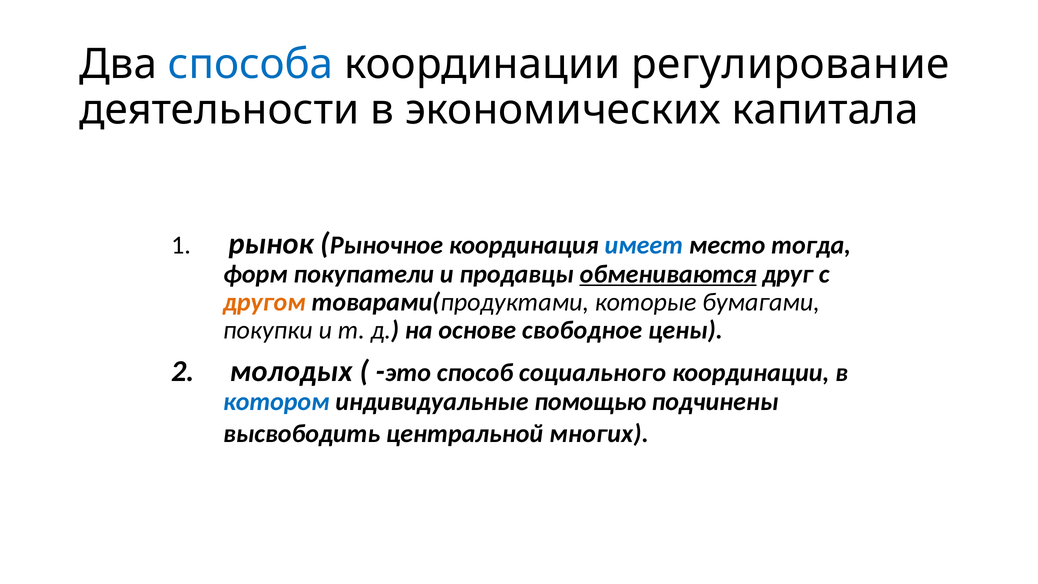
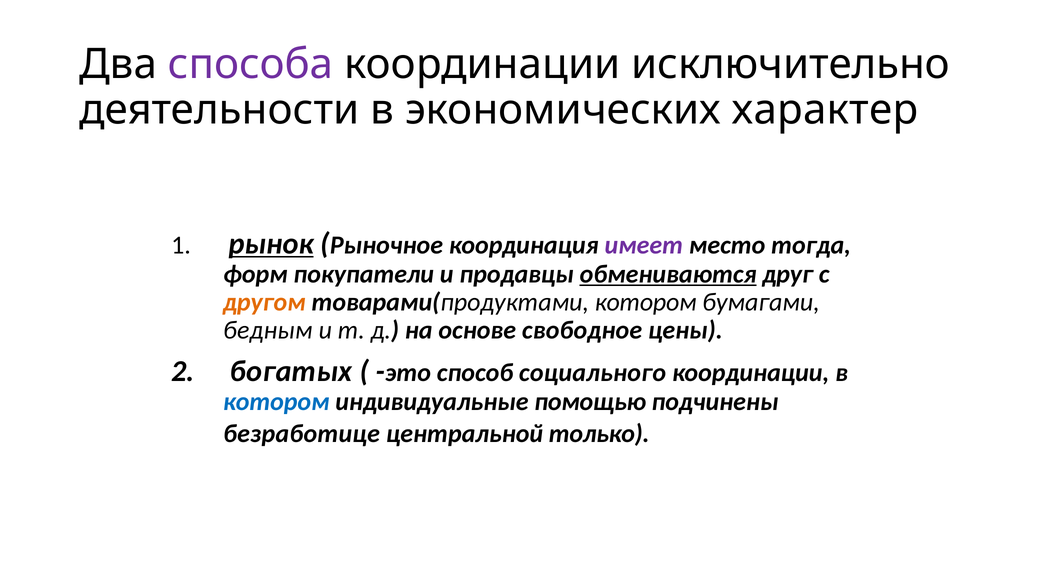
способа colour: blue -> purple
регулирование: регулирование -> исключительно
капитала: капитала -> характер
рынок underline: none -> present
имеет colour: blue -> purple
товарами(продуктами которые: которые -> котором
покупки: покупки -> бедным
молодых: молодых -> богатых
высвободить: высвободить -> безработице
многих: многих -> только
